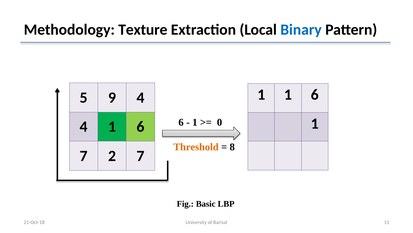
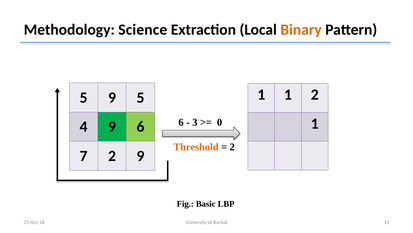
Texture: Texture -> Science
Binary colour: blue -> orange
1 1 6: 6 -> 2
9 4: 4 -> 5
1 at (195, 122): 1 -> 3
4 1: 1 -> 9
8 at (232, 147): 8 -> 2
2 7: 7 -> 9
